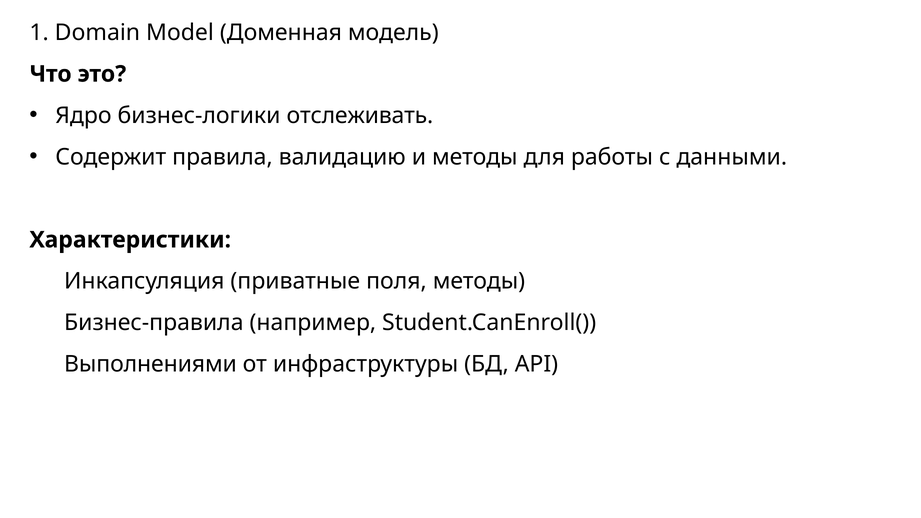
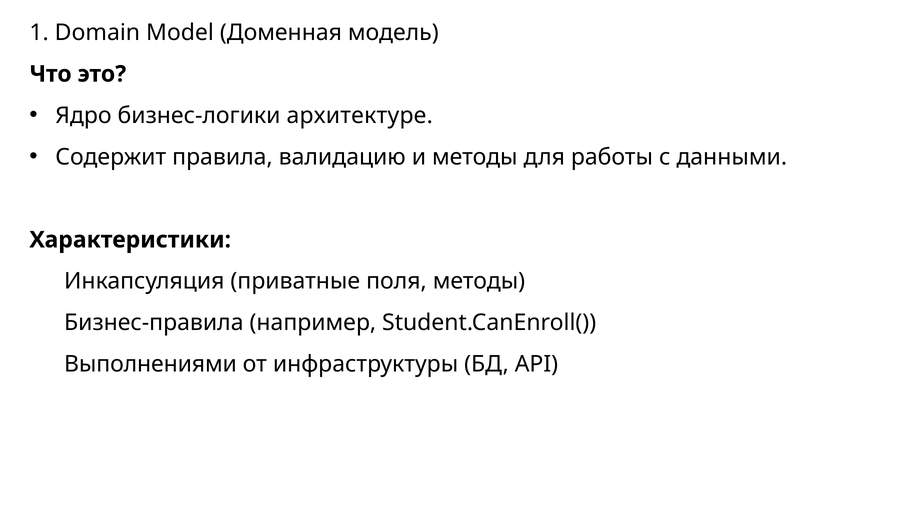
отслеживать: отслеживать -> архитектуре
